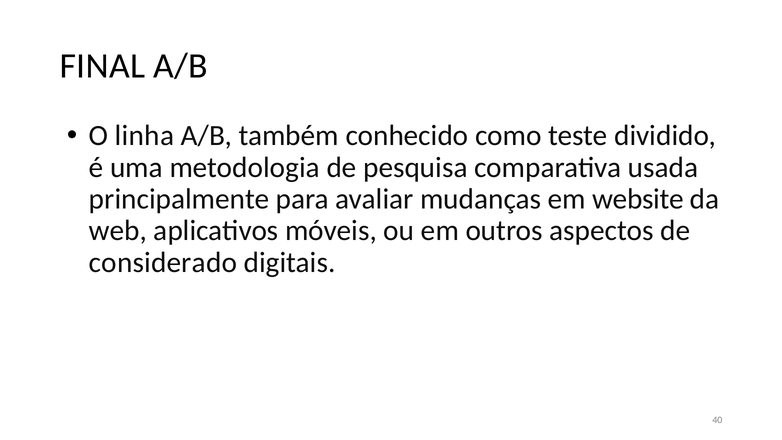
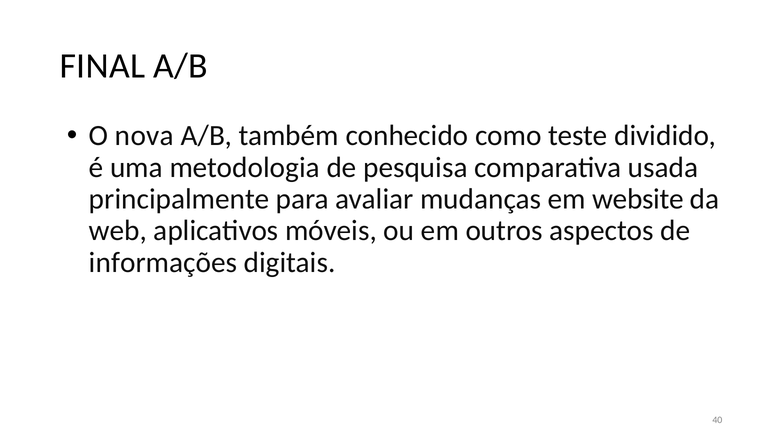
linha: linha -> nova
considerado: considerado -> informações
